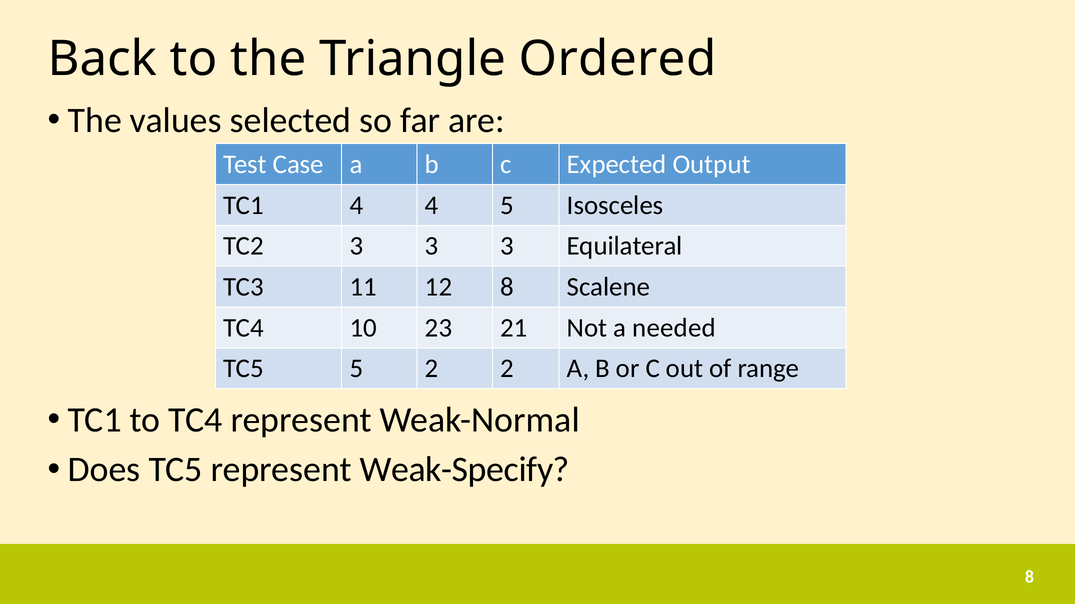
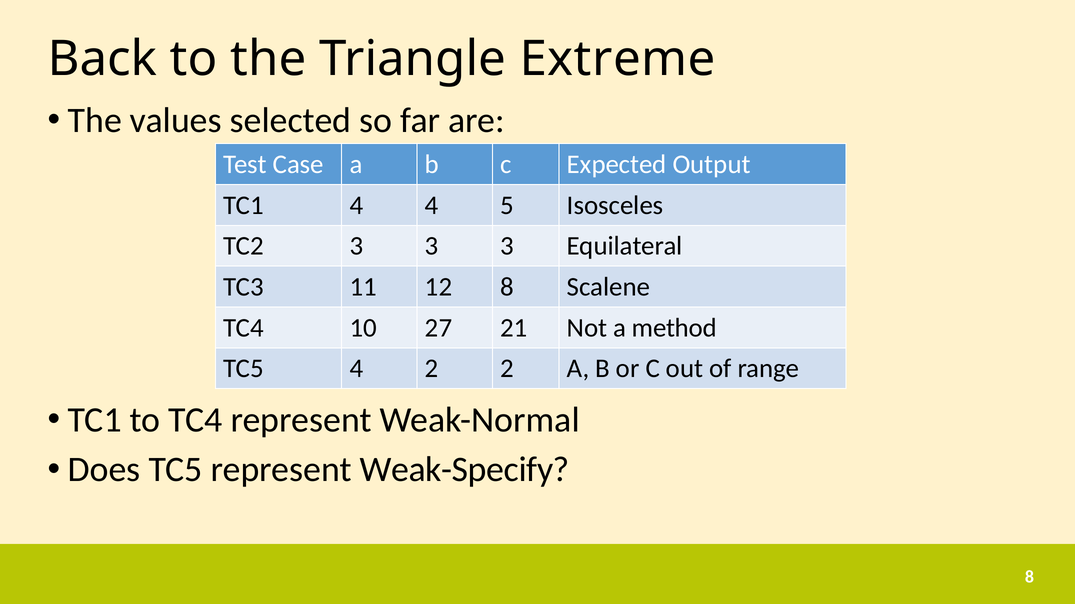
Ordered: Ordered -> Extreme
23: 23 -> 27
needed: needed -> method
TC5 5: 5 -> 4
